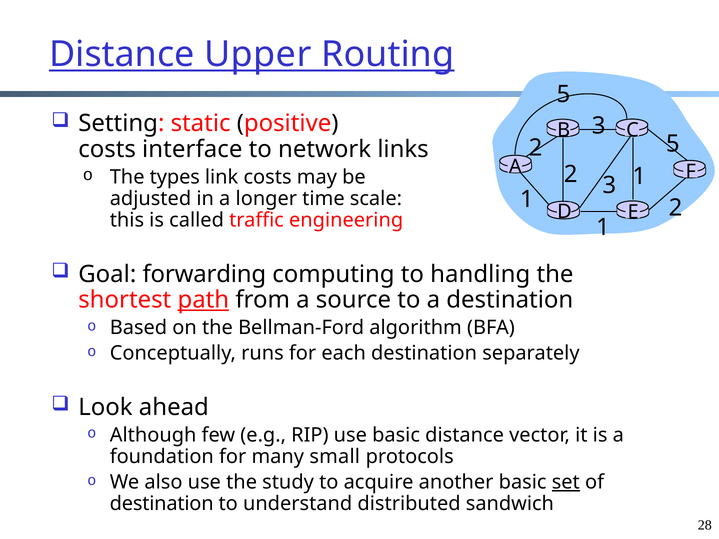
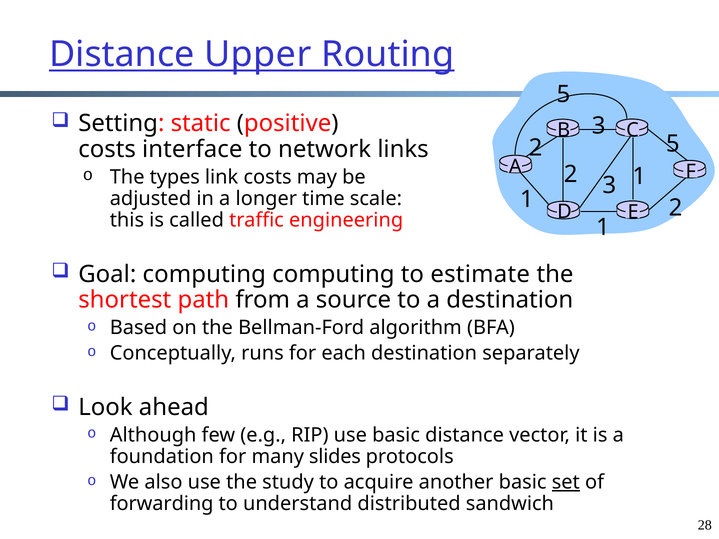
Goal forwarding: forwarding -> computing
handling: handling -> estimate
path underline: present -> none
small: small -> slides
destination at (162, 504): destination -> forwarding
